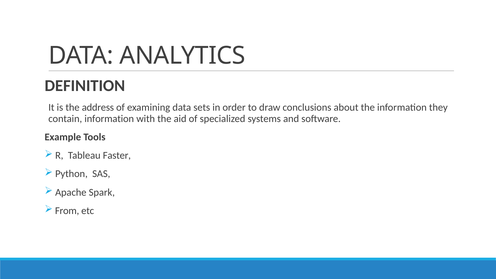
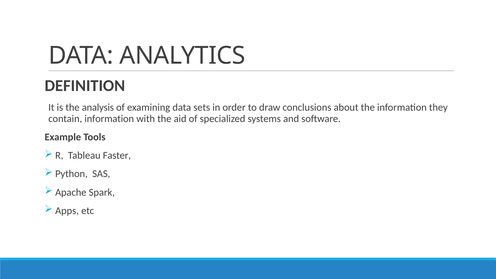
address: address -> analysis
From: From -> Apps
